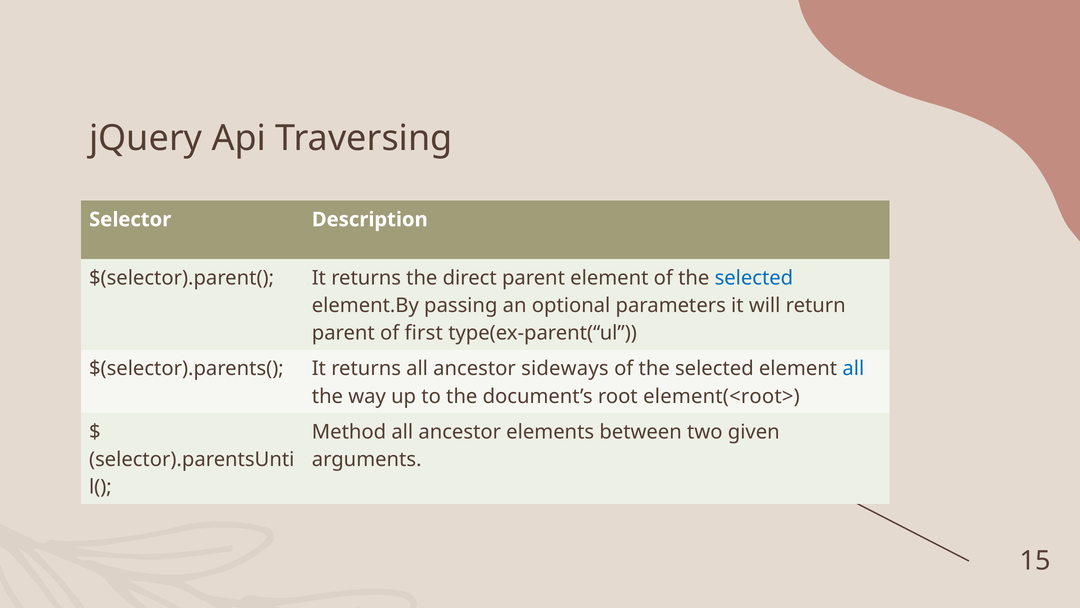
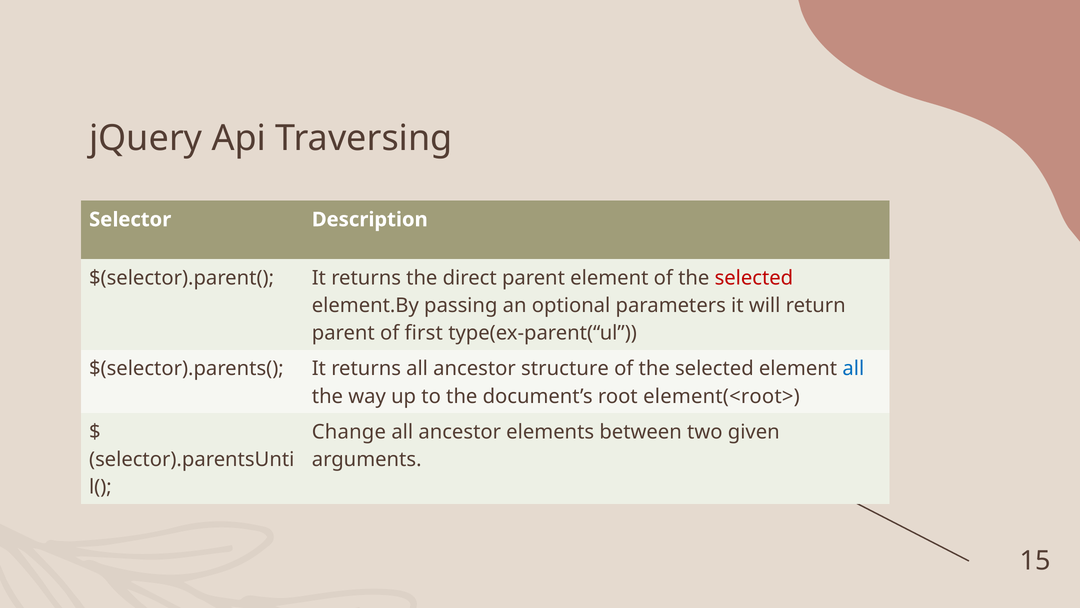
selected at (754, 278) colour: blue -> red
sideways: sideways -> structure
Method: Method -> Change
